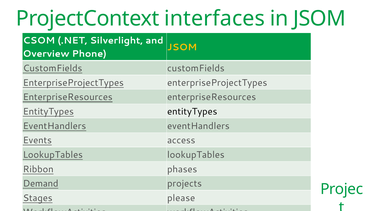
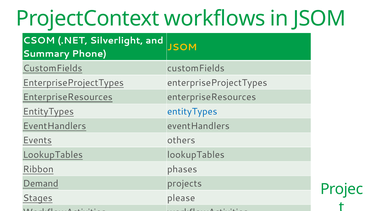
interfaces: interfaces -> workflows
Overview: Overview -> Summary
entityTypes at (192, 111) colour: black -> blue
access: access -> others
